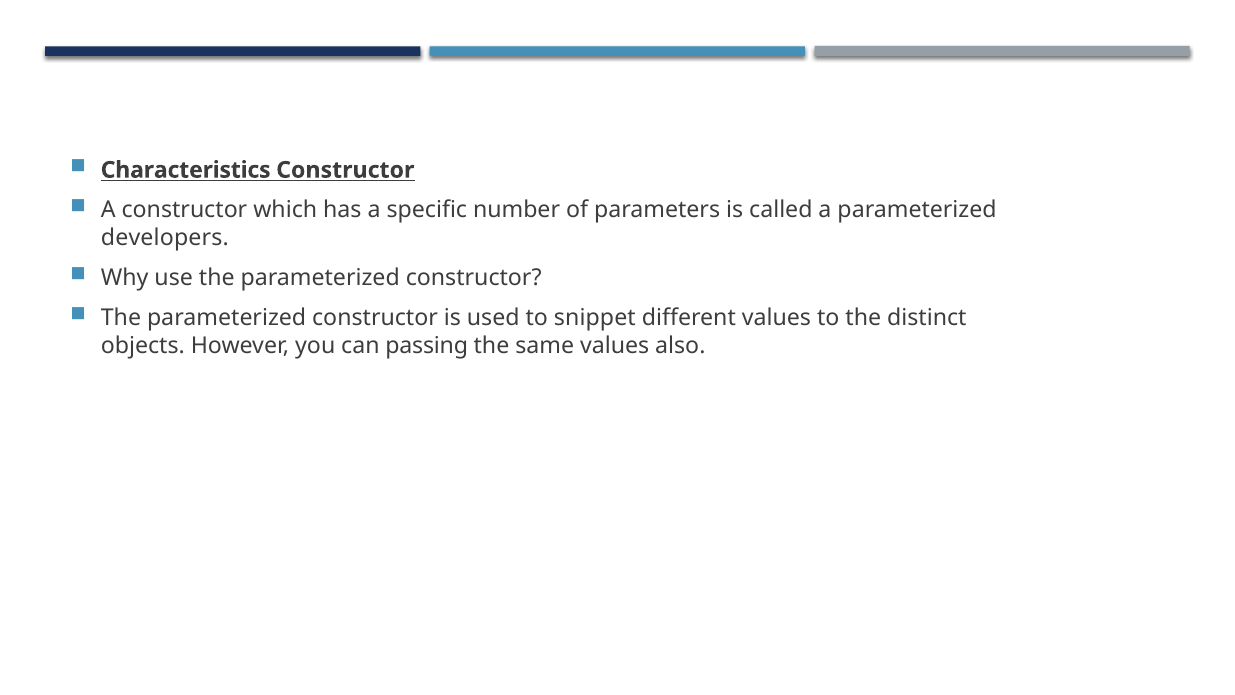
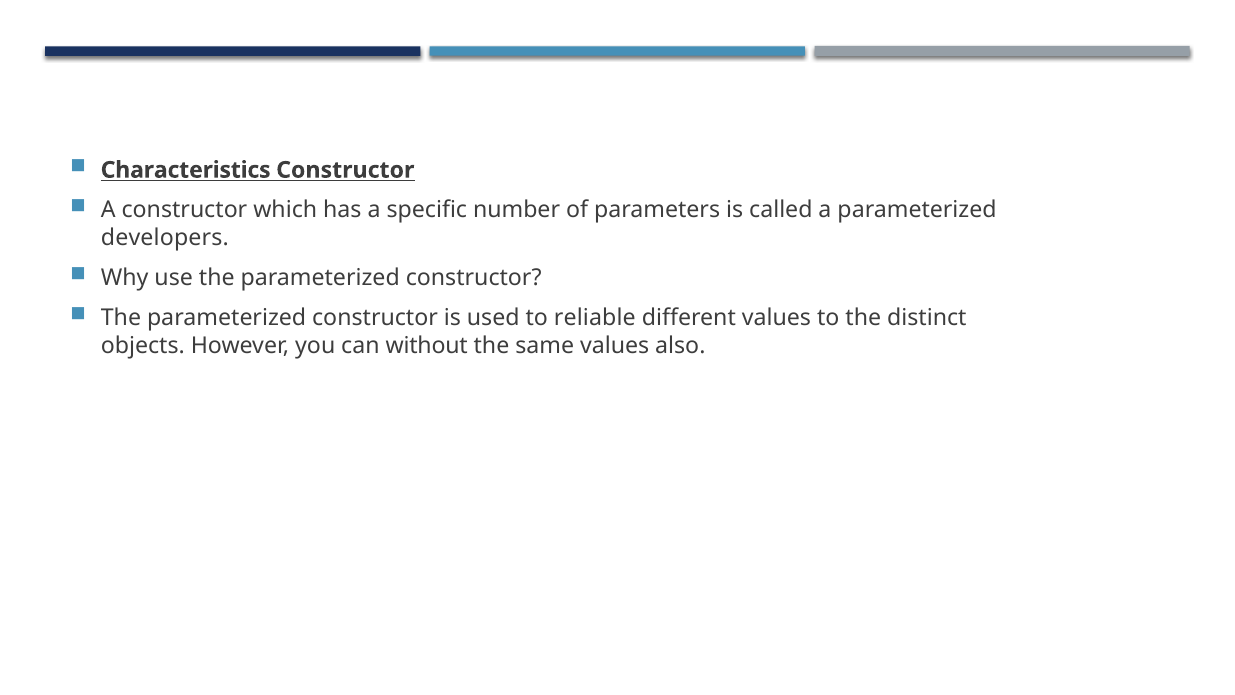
snippet: snippet -> reliable
passing: passing -> without
